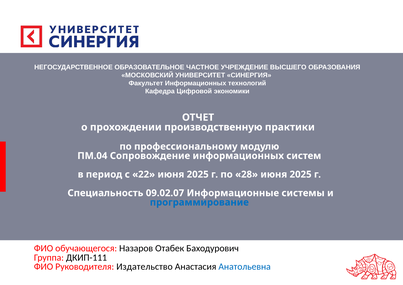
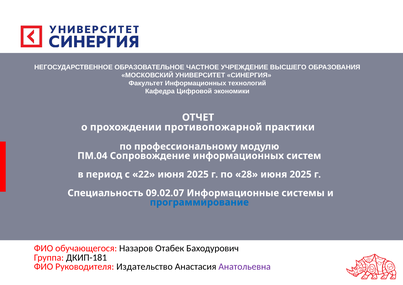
производственную: производственную -> противопожарной
ДКИП-111: ДКИП-111 -> ДКИП-181
Анатольевна colour: blue -> purple
